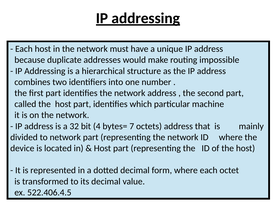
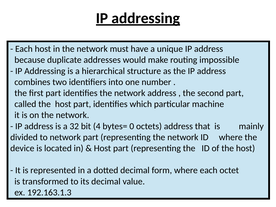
7: 7 -> 0
522.406.4.5: 522.406.4.5 -> 192.163.1.3
